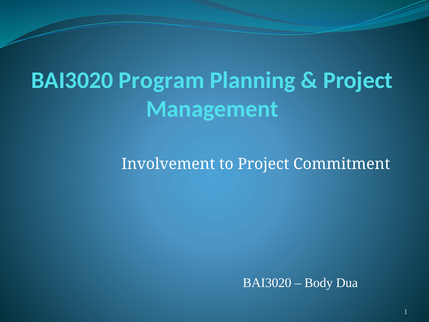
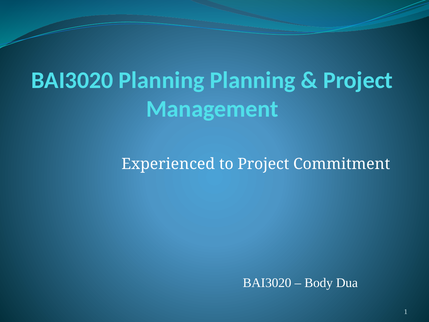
BAI3020 Program: Program -> Planning
Involvement: Involvement -> Experienced
